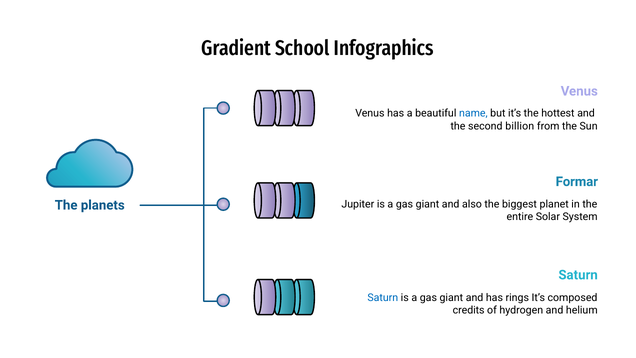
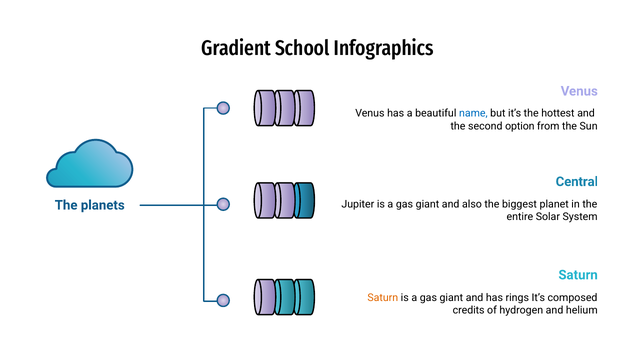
billion: billion -> option
Formar: Formar -> Central
Saturn at (383, 298) colour: blue -> orange
